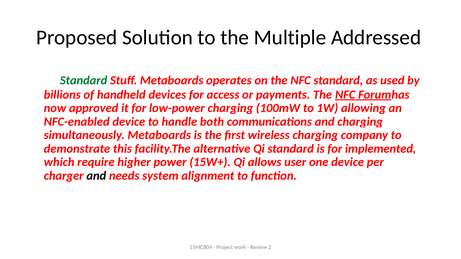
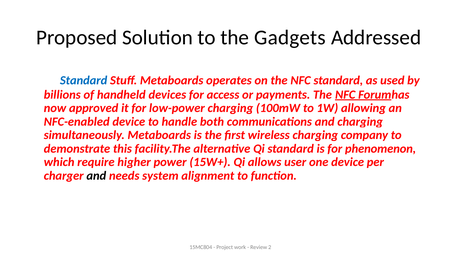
Multiple: Multiple -> Gadgets
Standard at (84, 80) colour: green -> blue
implemented: implemented -> phenomenon
